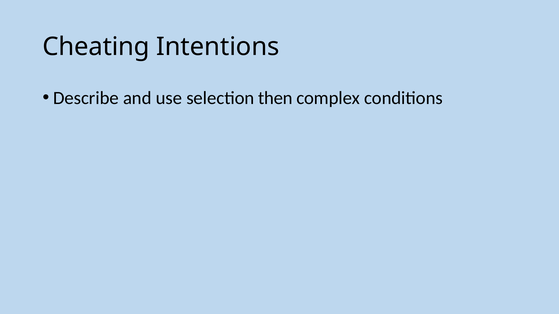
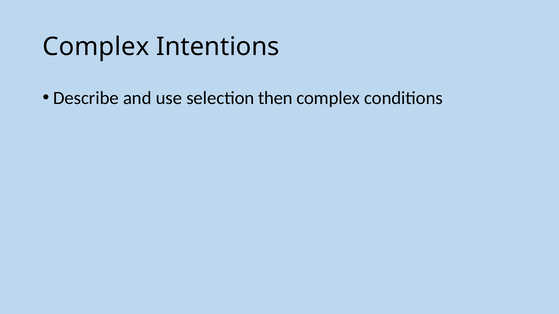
Cheating at (96, 47): Cheating -> Complex
